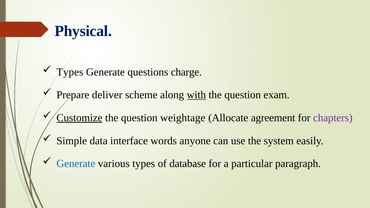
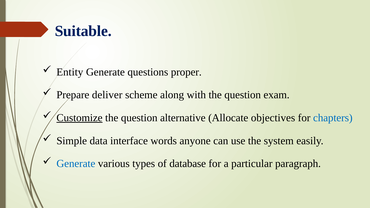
Physical: Physical -> Suitable
Types at (70, 72): Types -> Entity
charge: charge -> proper
with underline: present -> none
weightage: weightage -> alternative
agreement: agreement -> objectives
chapters colour: purple -> blue
